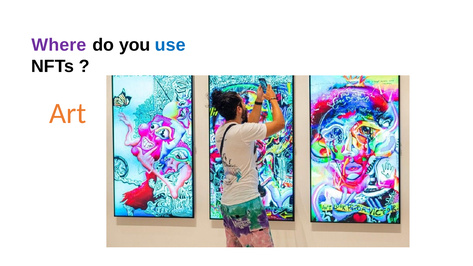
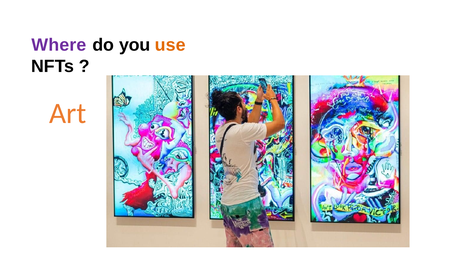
use colour: blue -> orange
